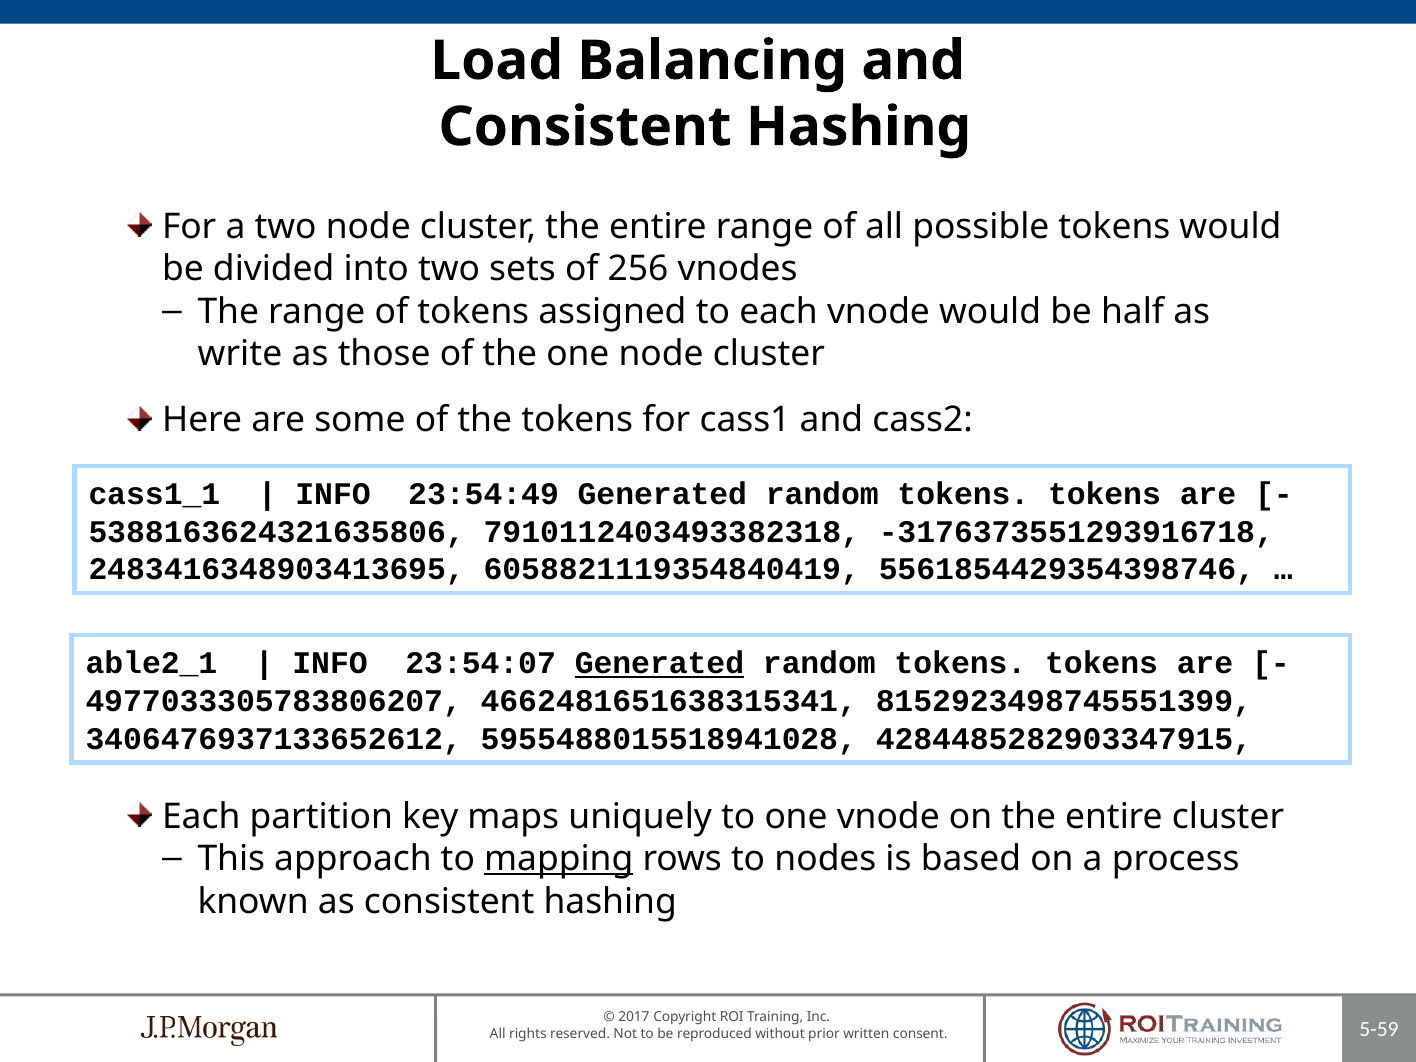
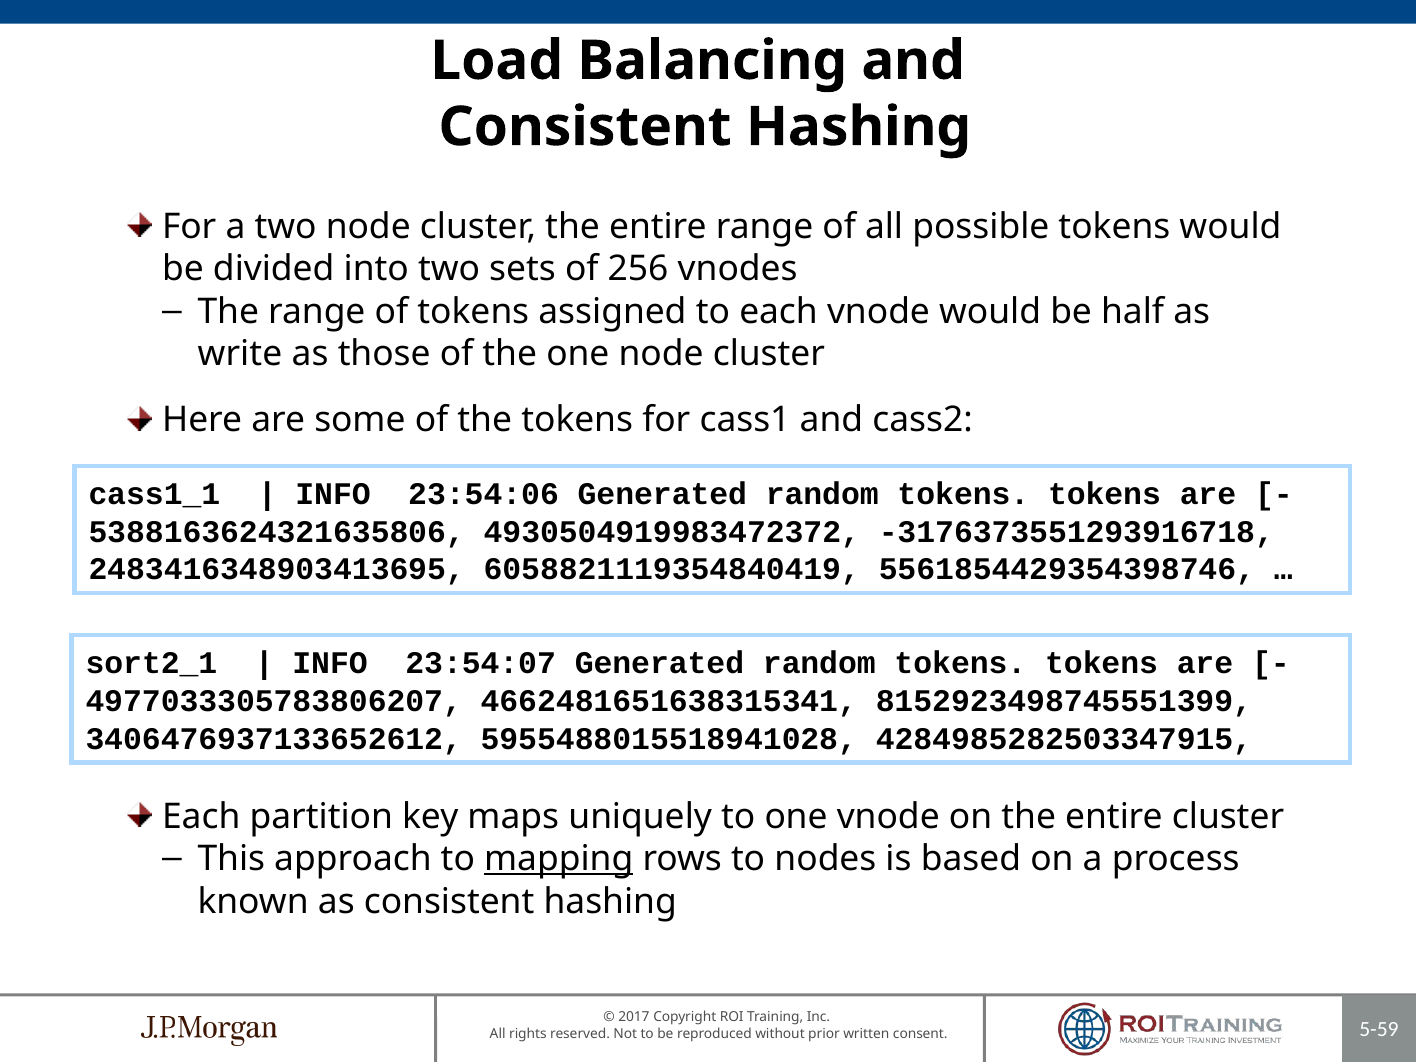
23:54:49: 23:54:49 -> 23:54:06
7910112403493382318: 7910112403493382318 -> 4930504919983472372
able2_1: able2_1 -> sort2_1
Generated at (659, 663) underline: present -> none
4284485282903347915: 4284485282903347915 -> 4284985282503347915
